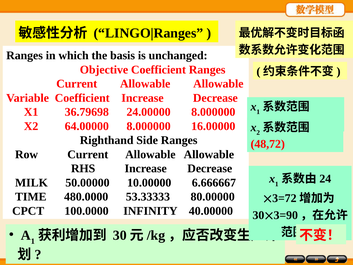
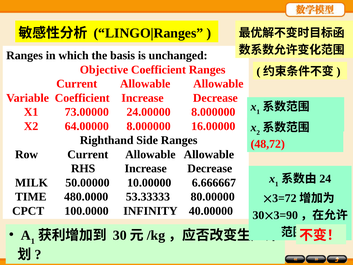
36.79698: 36.79698 -> 73.00000
